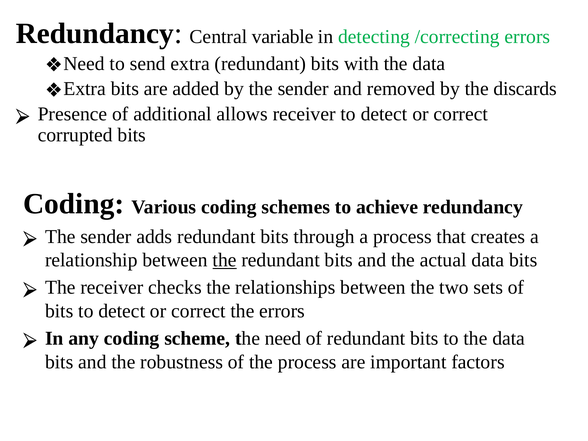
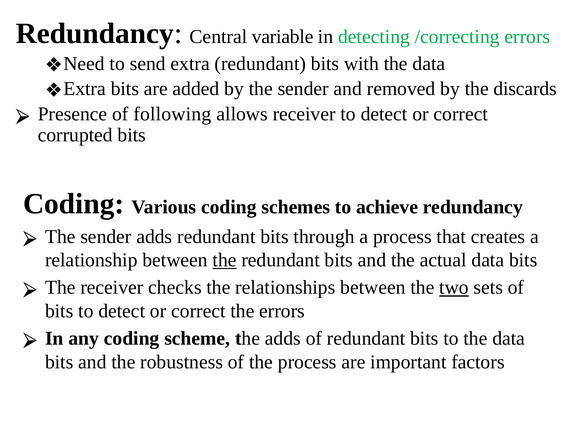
additional: additional -> following
two underline: none -> present
the need: need -> adds
